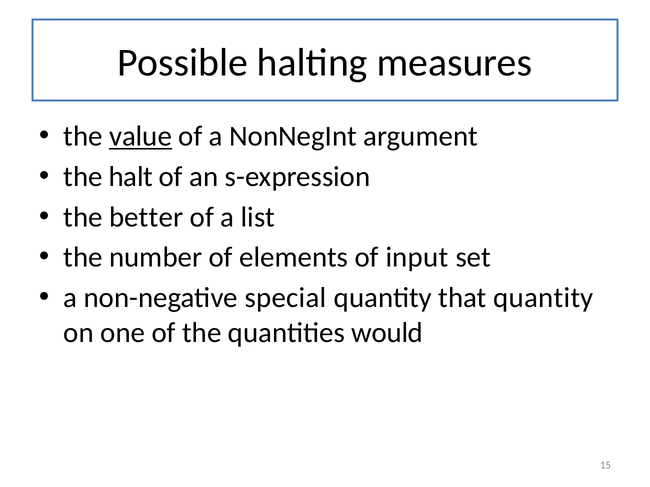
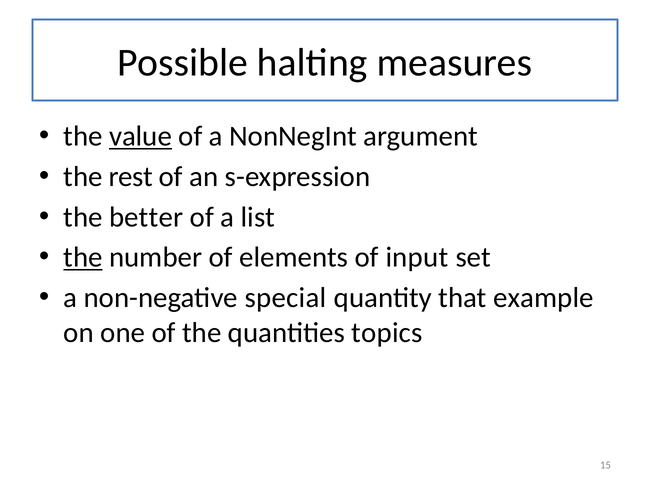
halt: halt -> rest
the at (83, 258) underline: none -> present
that quantity: quantity -> example
would: would -> topics
